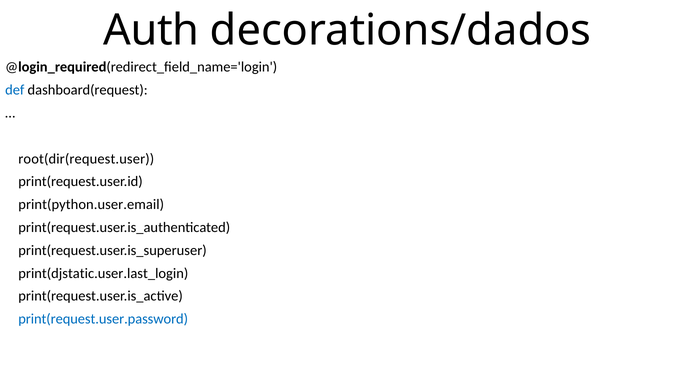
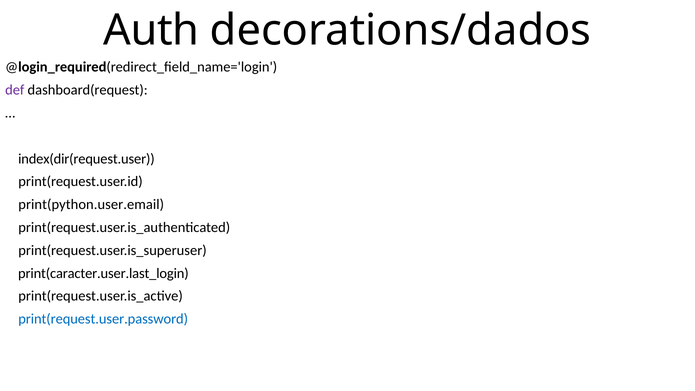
def colour: blue -> purple
root(dir(request.user: root(dir(request.user -> index(dir(request.user
print(djstatic.user.last_login: print(djstatic.user.last_login -> print(caracter.user.last_login
